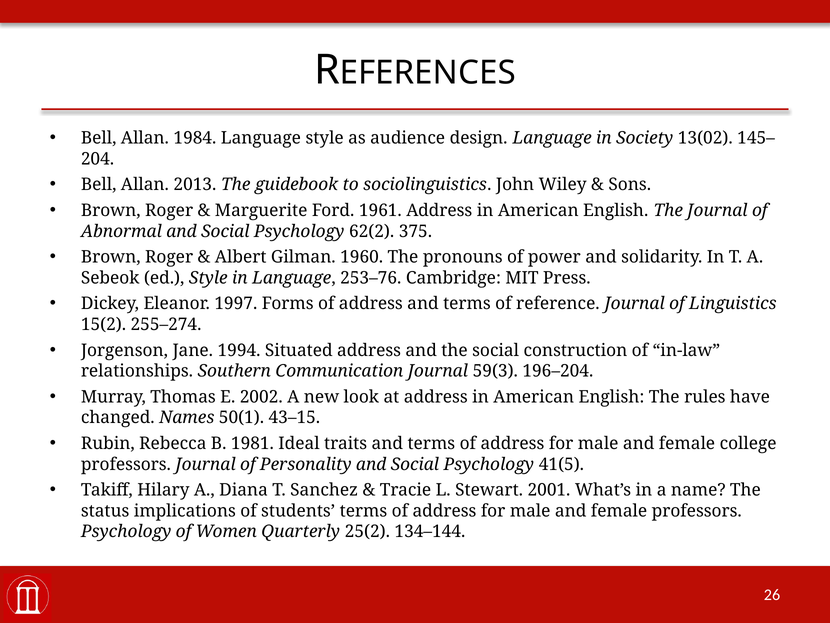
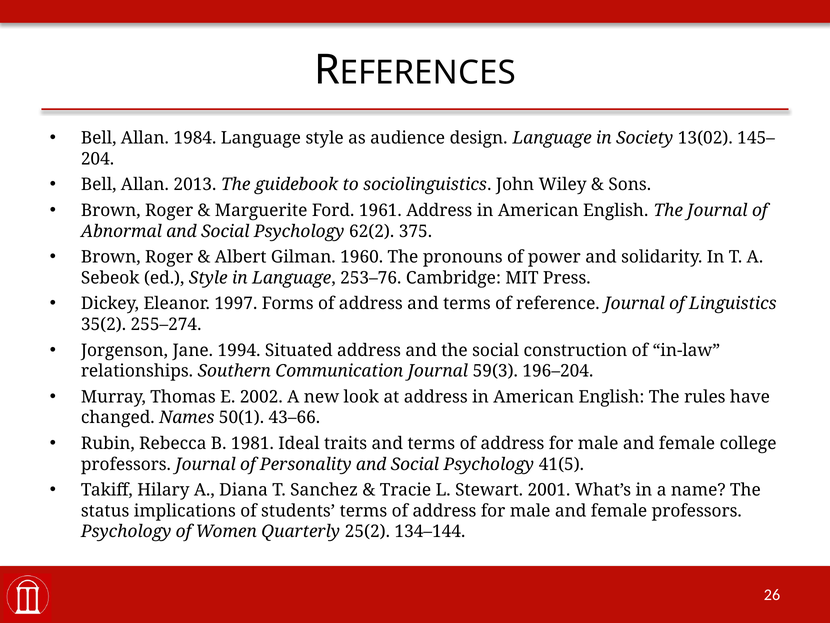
15(2: 15(2 -> 35(2
43–15: 43–15 -> 43–66
